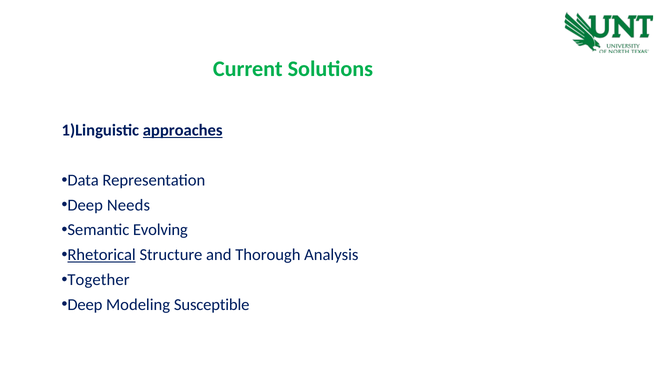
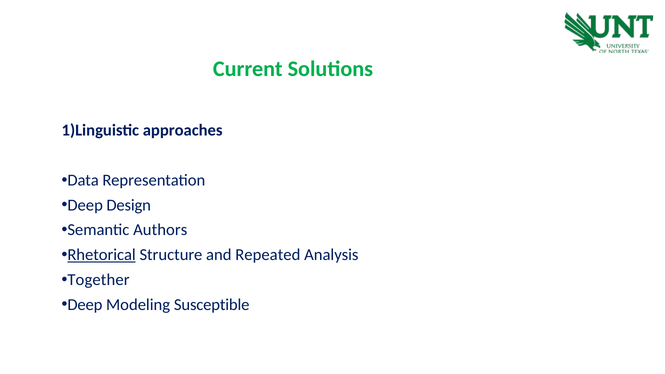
approaches underline: present -> none
Needs: Needs -> Design
Evolving: Evolving -> Authors
Thorough: Thorough -> Repeated
